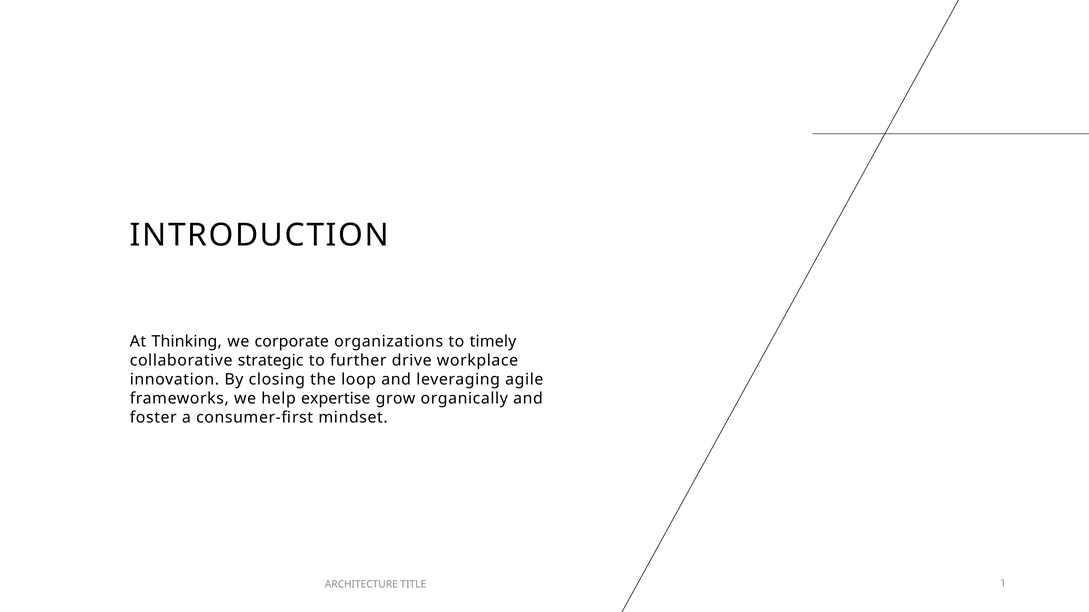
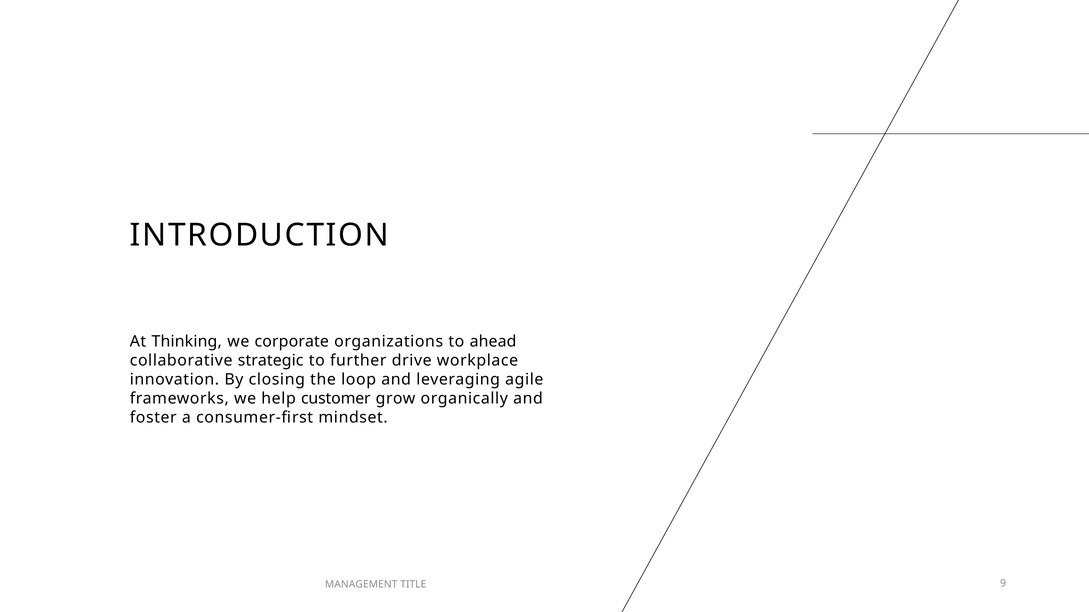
timely: timely -> ahead
expertise: expertise -> customer
ARCHITECTURE: ARCHITECTURE -> MANAGEMENT
1: 1 -> 9
